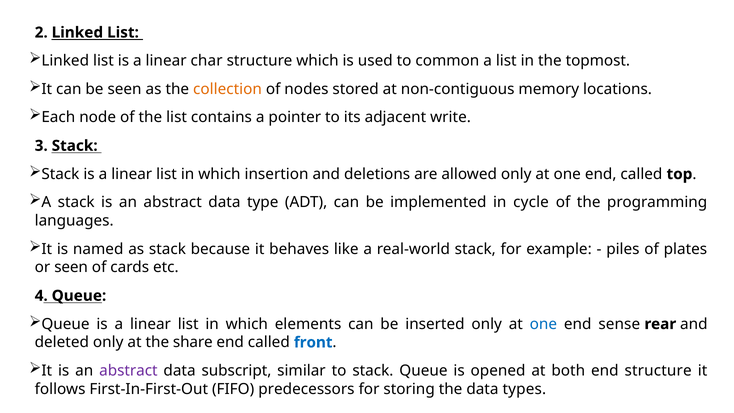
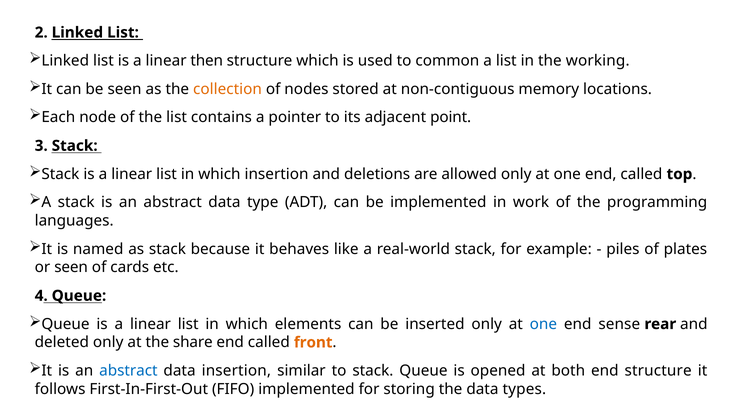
char: char -> then
topmost: topmost -> working
write: write -> point
cycle: cycle -> work
front colour: blue -> orange
abstract at (128, 371) colour: purple -> blue
data subscript: subscript -> insertion
FIFO predecessors: predecessors -> implemented
